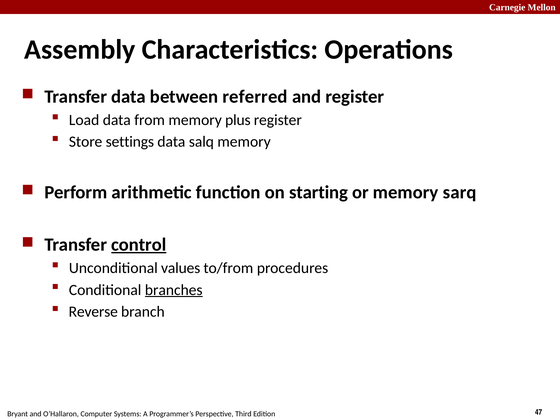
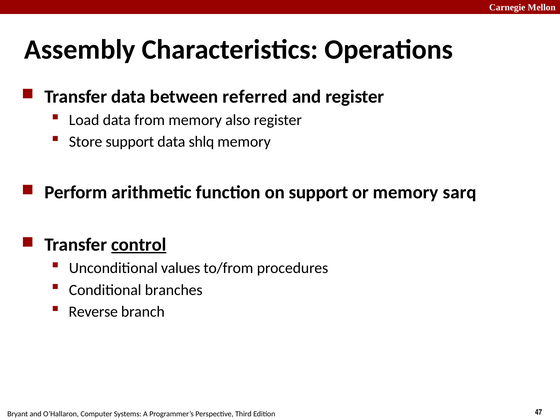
plus: plus -> also
Store settings: settings -> support
salq: salq -> shlq
on starting: starting -> support
branches underline: present -> none
